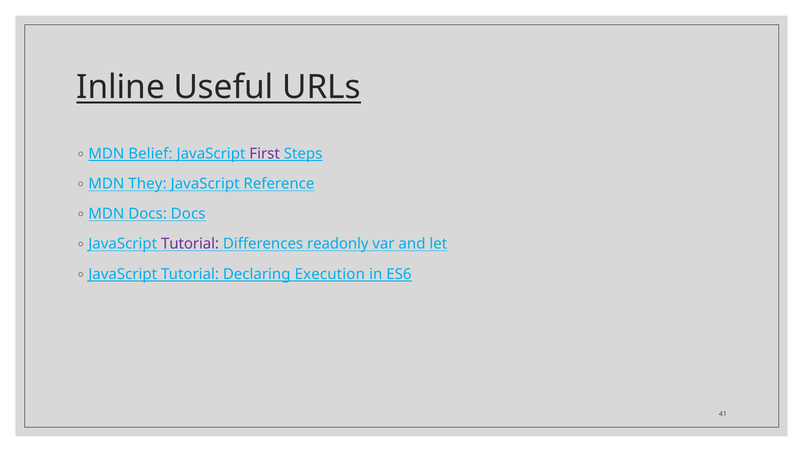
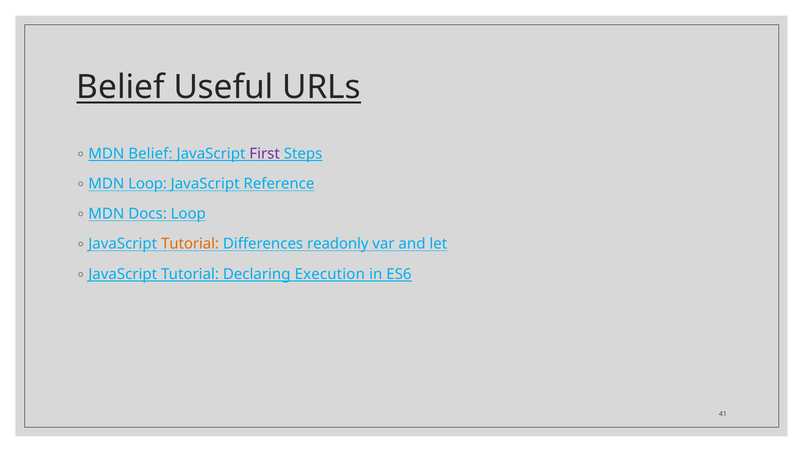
Inline at (121, 87): Inline -> Belief
They at (147, 184): They -> Loop
Docs Docs: Docs -> Loop
Tutorial at (190, 244) colour: purple -> orange
